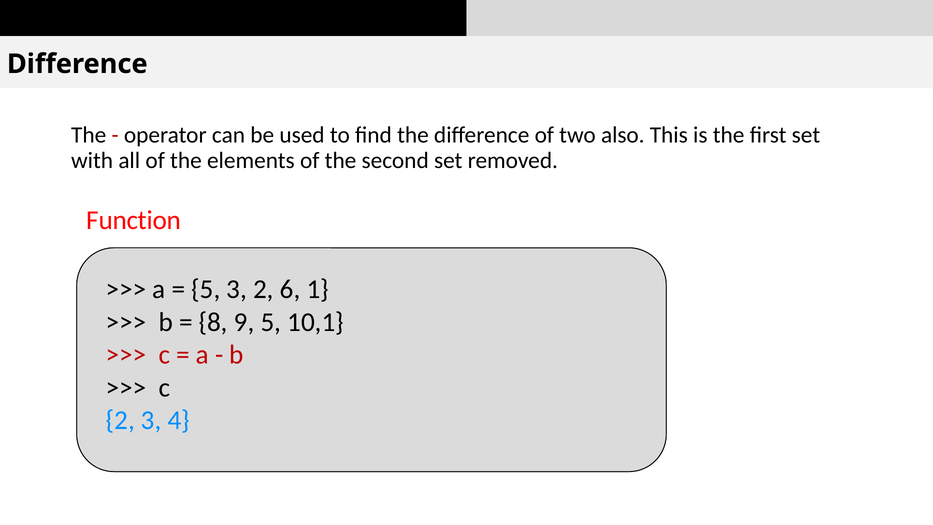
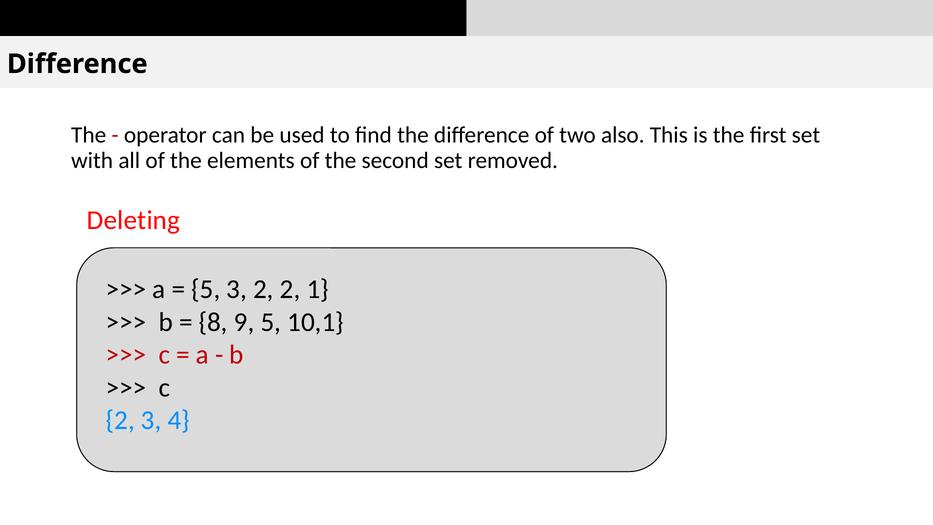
Function: Function -> Deleting
2 6: 6 -> 2
